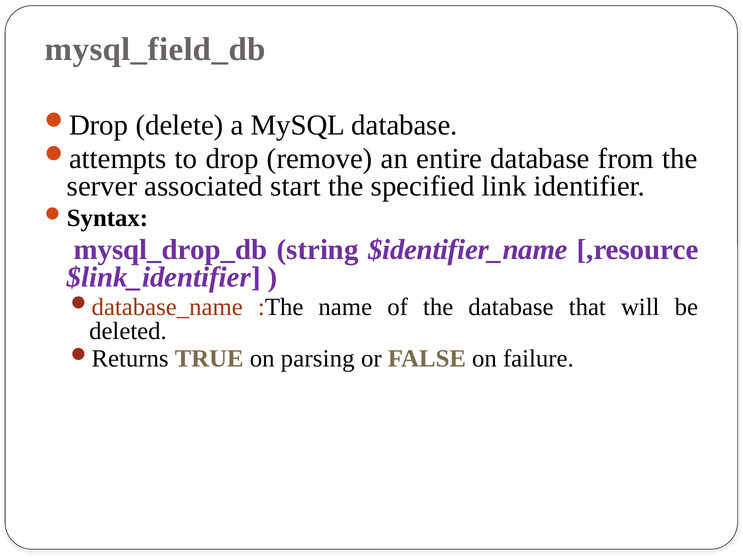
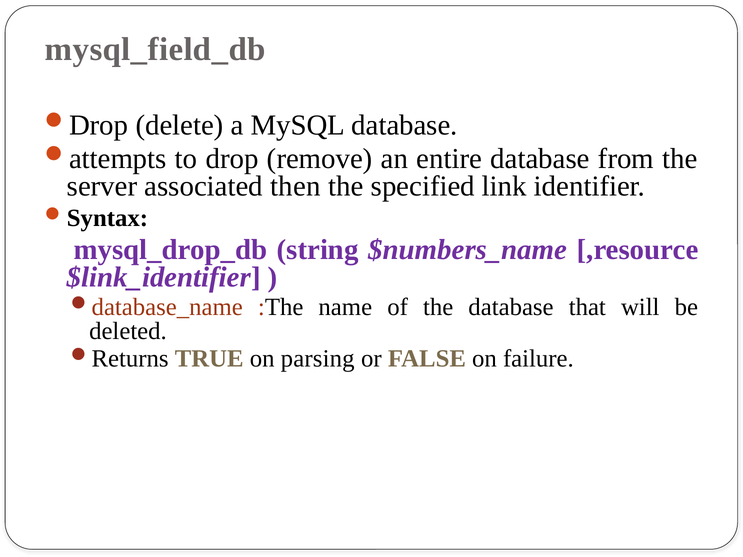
start: start -> then
$identifier_name: $identifier_name -> $numbers_name
